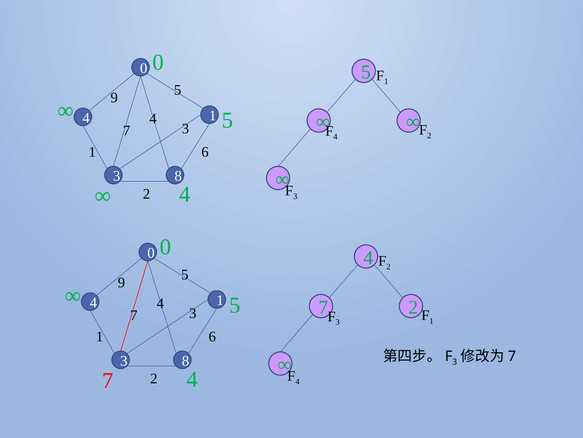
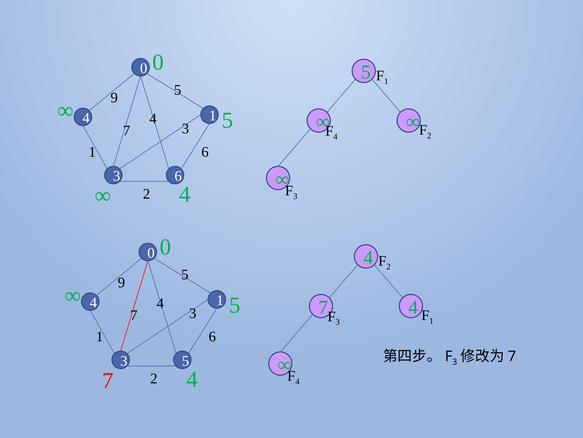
8 at (178, 176): 8 -> 6
7 2: 2 -> 4
8 at (185, 360): 8 -> 5
